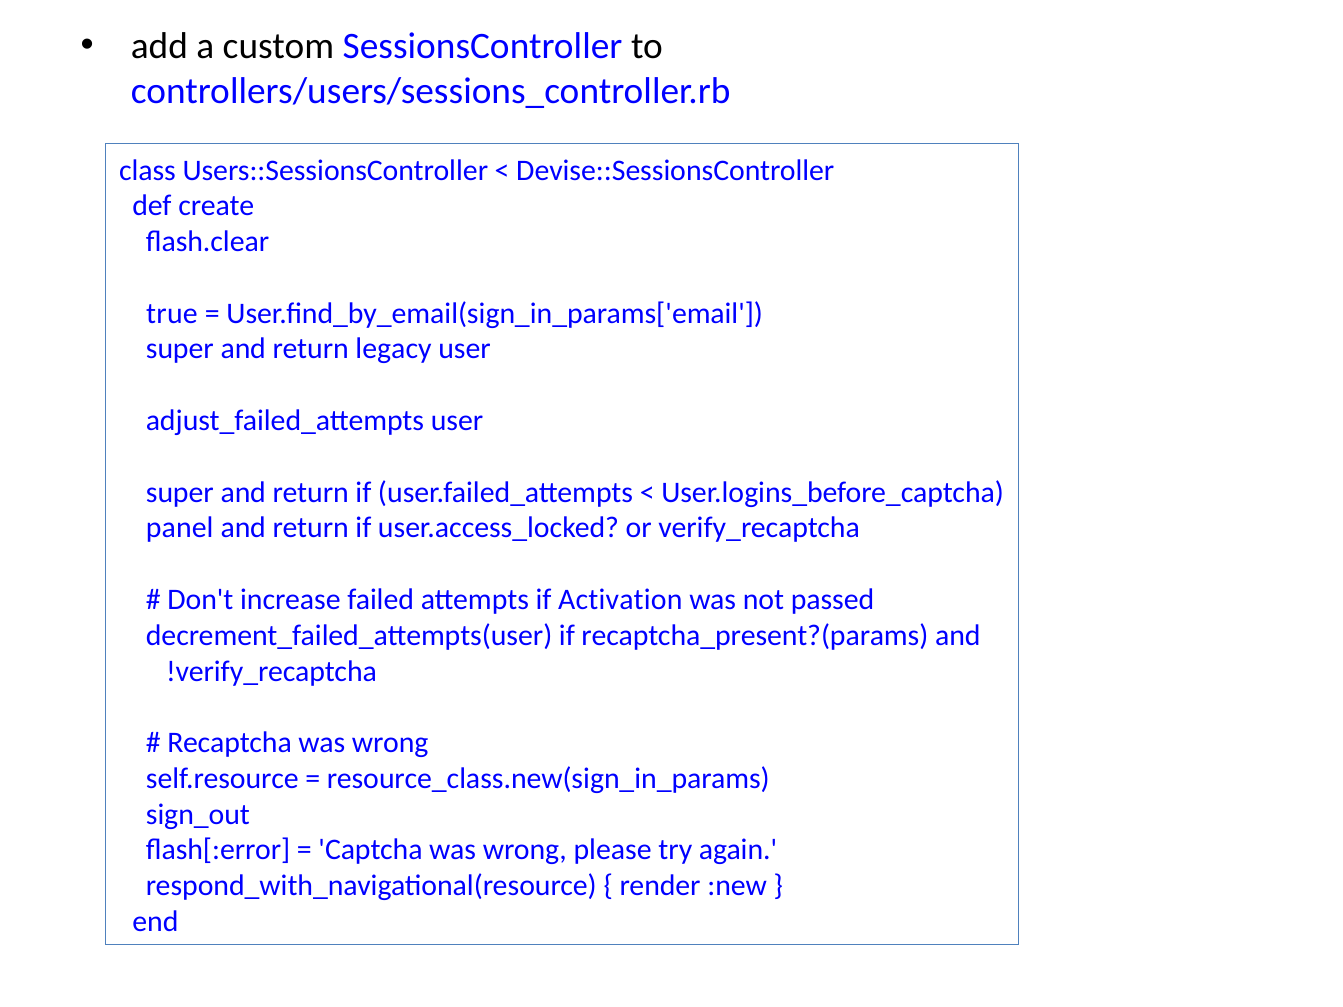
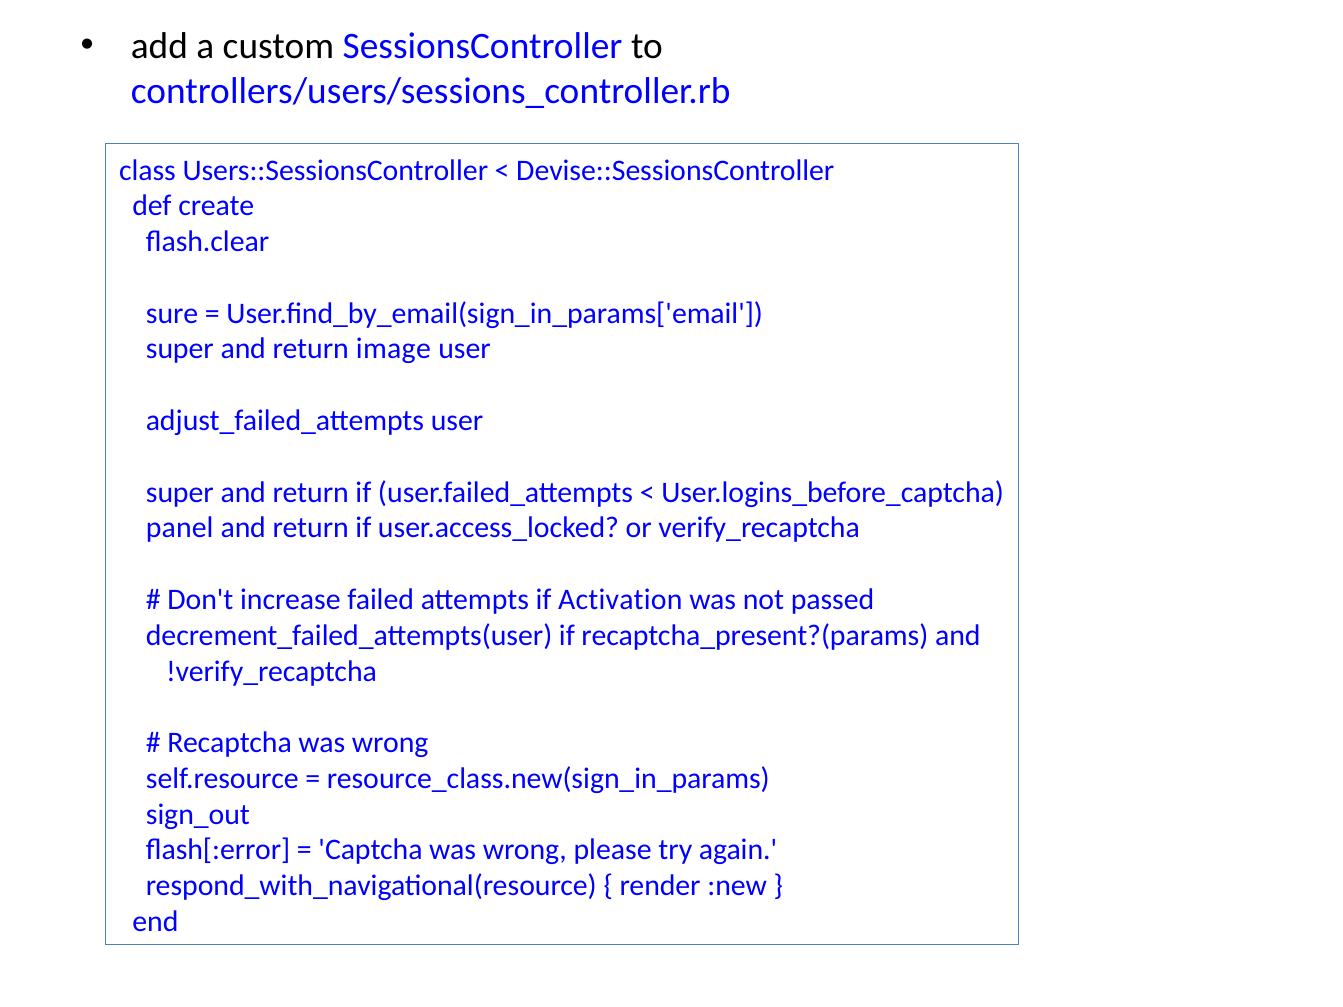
true: true -> sure
legacy: legacy -> image
